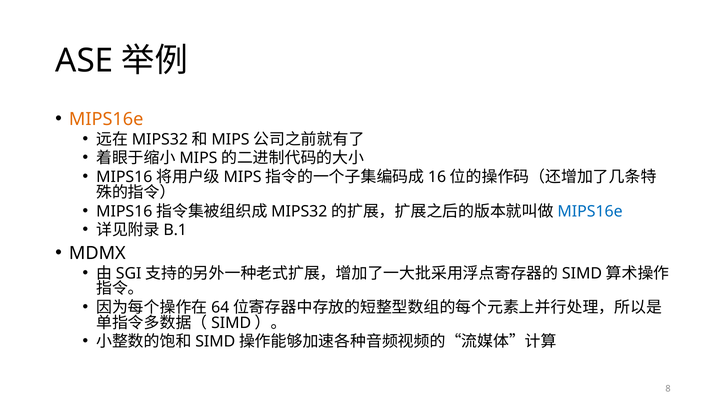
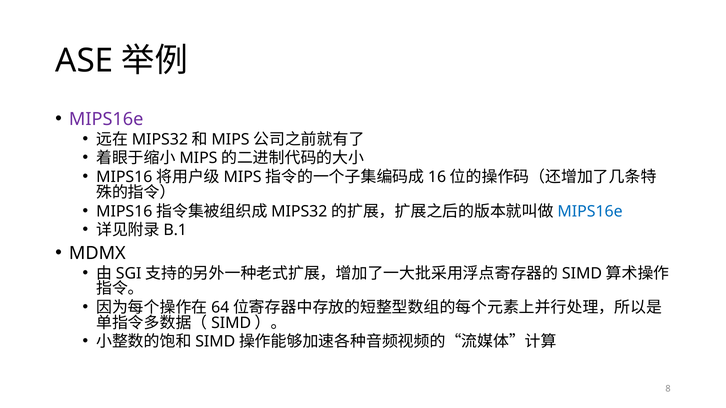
MIPS16e at (106, 120) colour: orange -> purple
